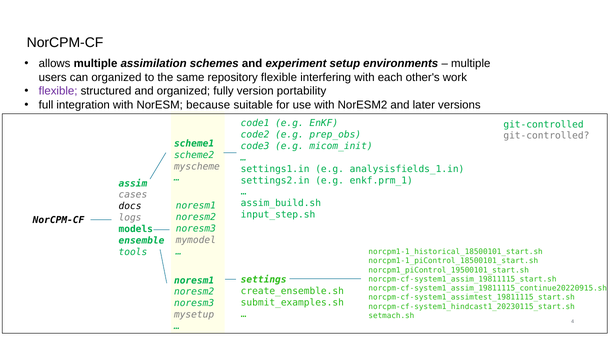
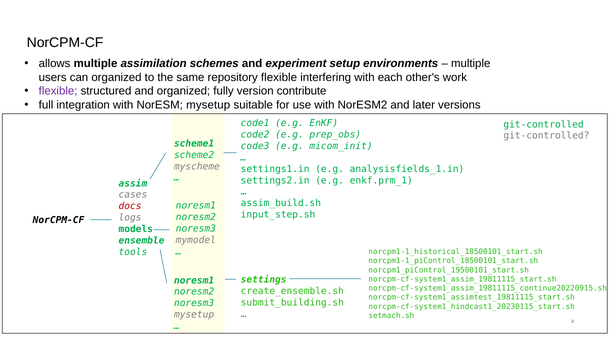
portability: portability -> contribute
NorESM because: because -> mysetup
docs colour: black -> red
submit_examples.sh: submit_examples.sh -> submit_building.sh
